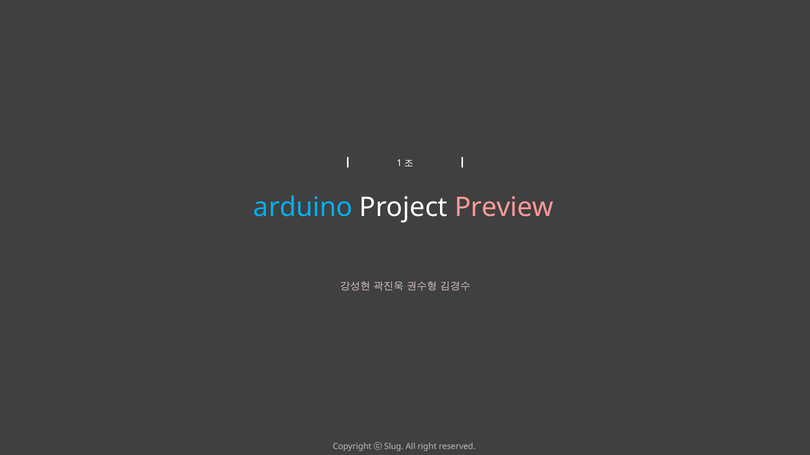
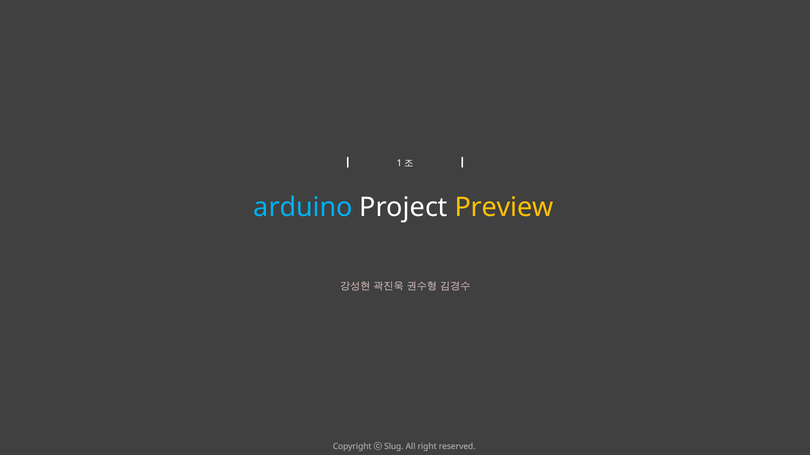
Preview colour: pink -> yellow
